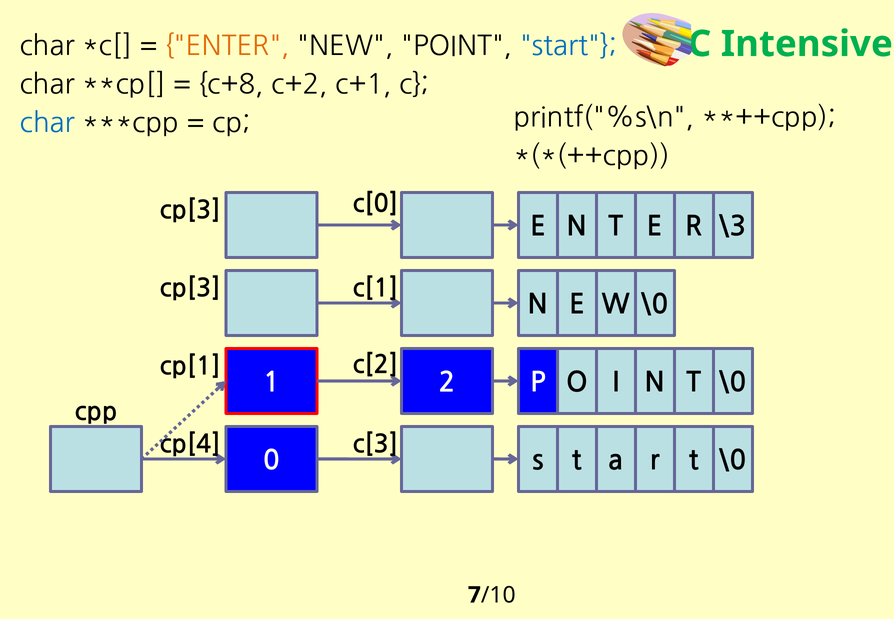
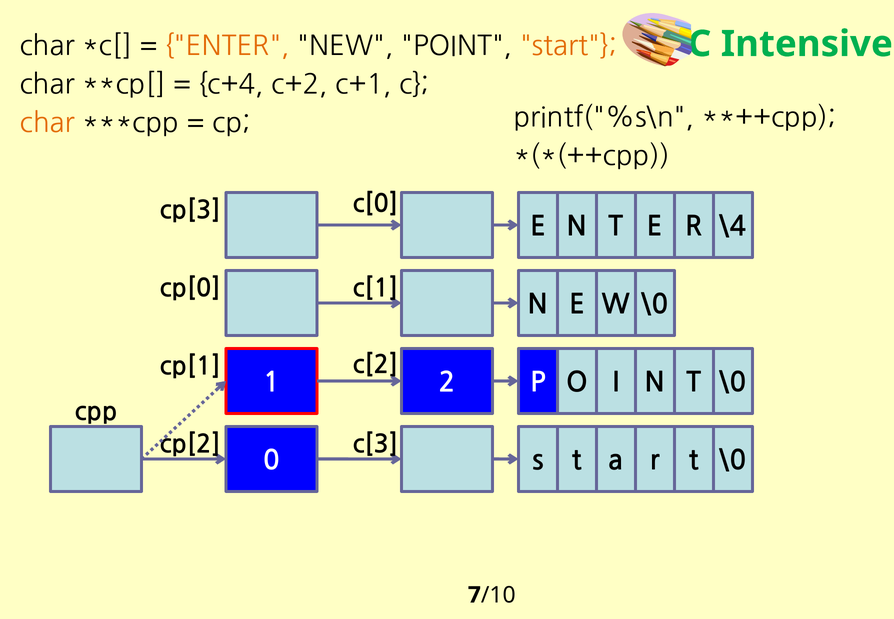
start colour: blue -> orange
c+8: c+8 -> c+4
char at (47, 123) colour: blue -> orange
\3: \3 -> \4
cp[3 at (190, 288): cp[3 -> cp[0
cp[4: cp[4 -> cp[2
